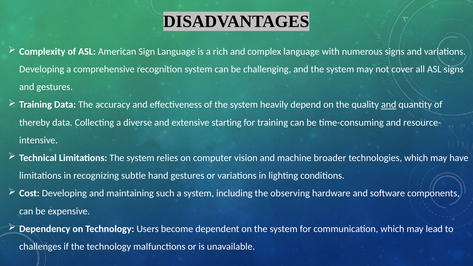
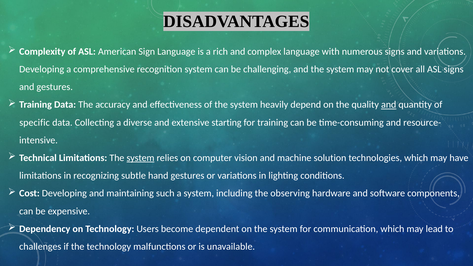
thereby: thereby -> specific
system at (140, 158) underline: none -> present
broader: broader -> solution
